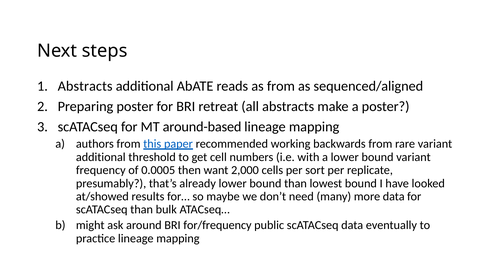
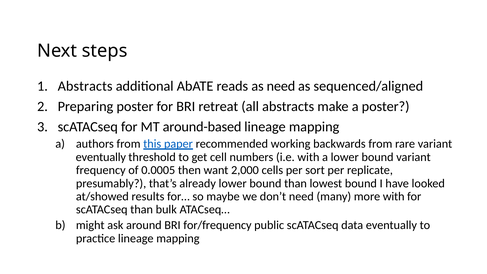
as from: from -> need
additional at (101, 157): additional -> eventually
more data: data -> with
